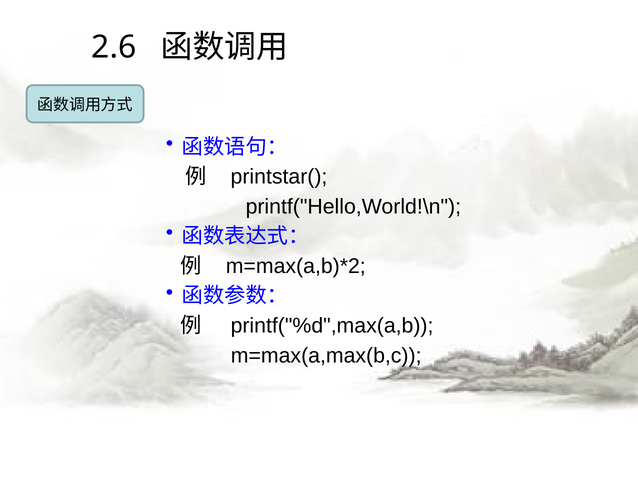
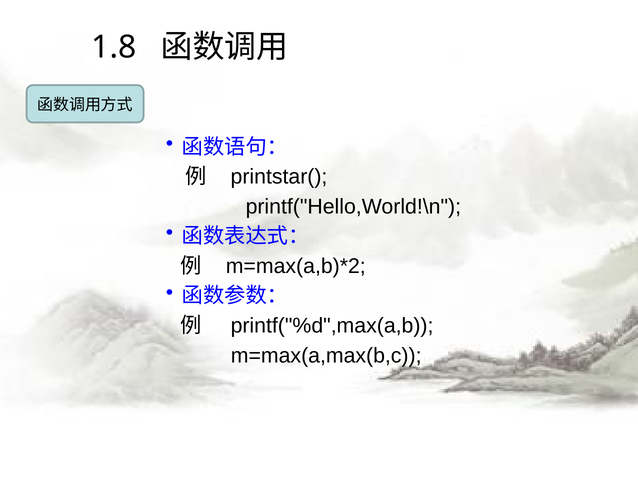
2.6: 2.6 -> 1.8
